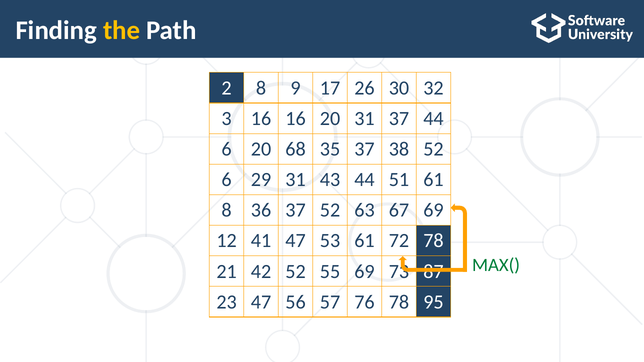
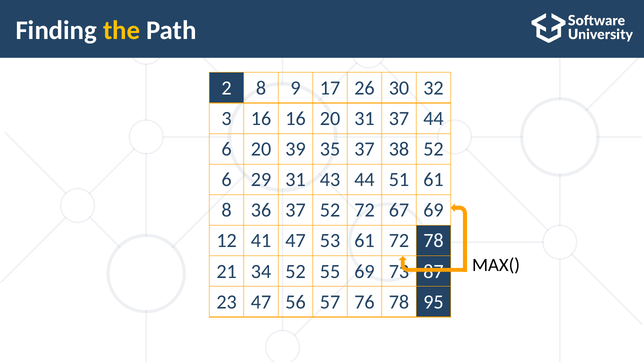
68: 68 -> 39
52 63: 63 -> 72
MAX( colour: green -> black
42: 42 -> 34
